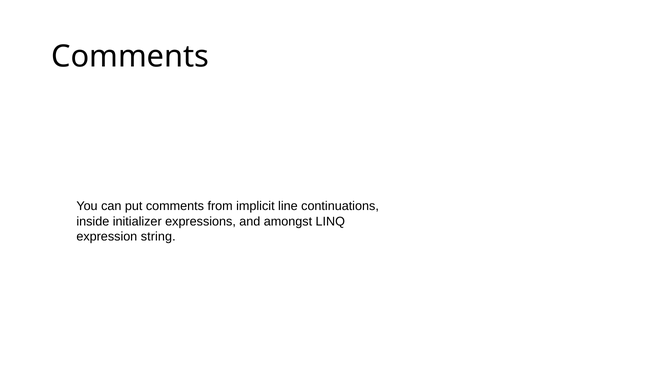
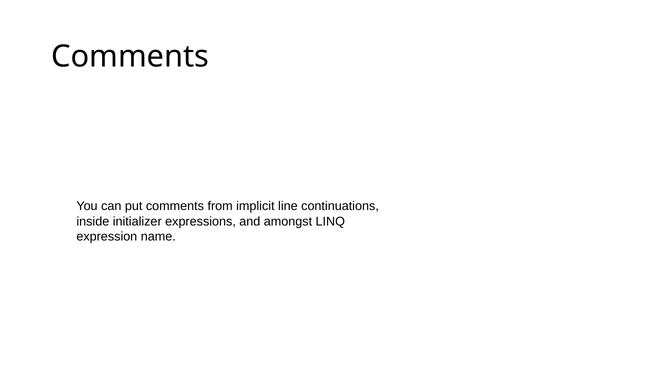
string: string -> name
